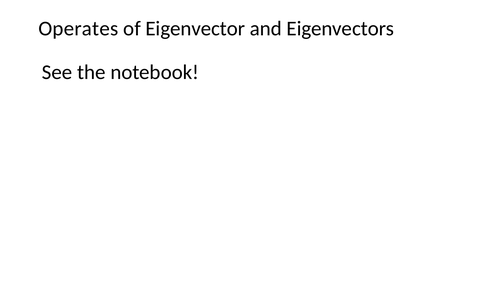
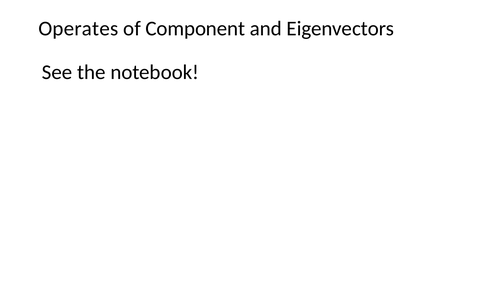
Eigenvector: Eigenvector -> Component
